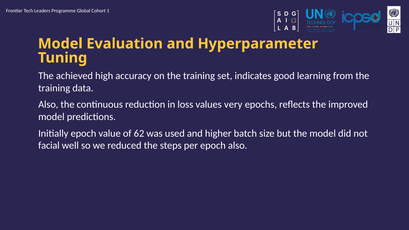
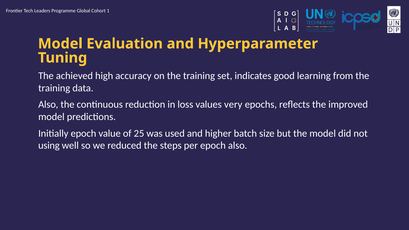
62: 62 -> 25
facial: facial -> using
